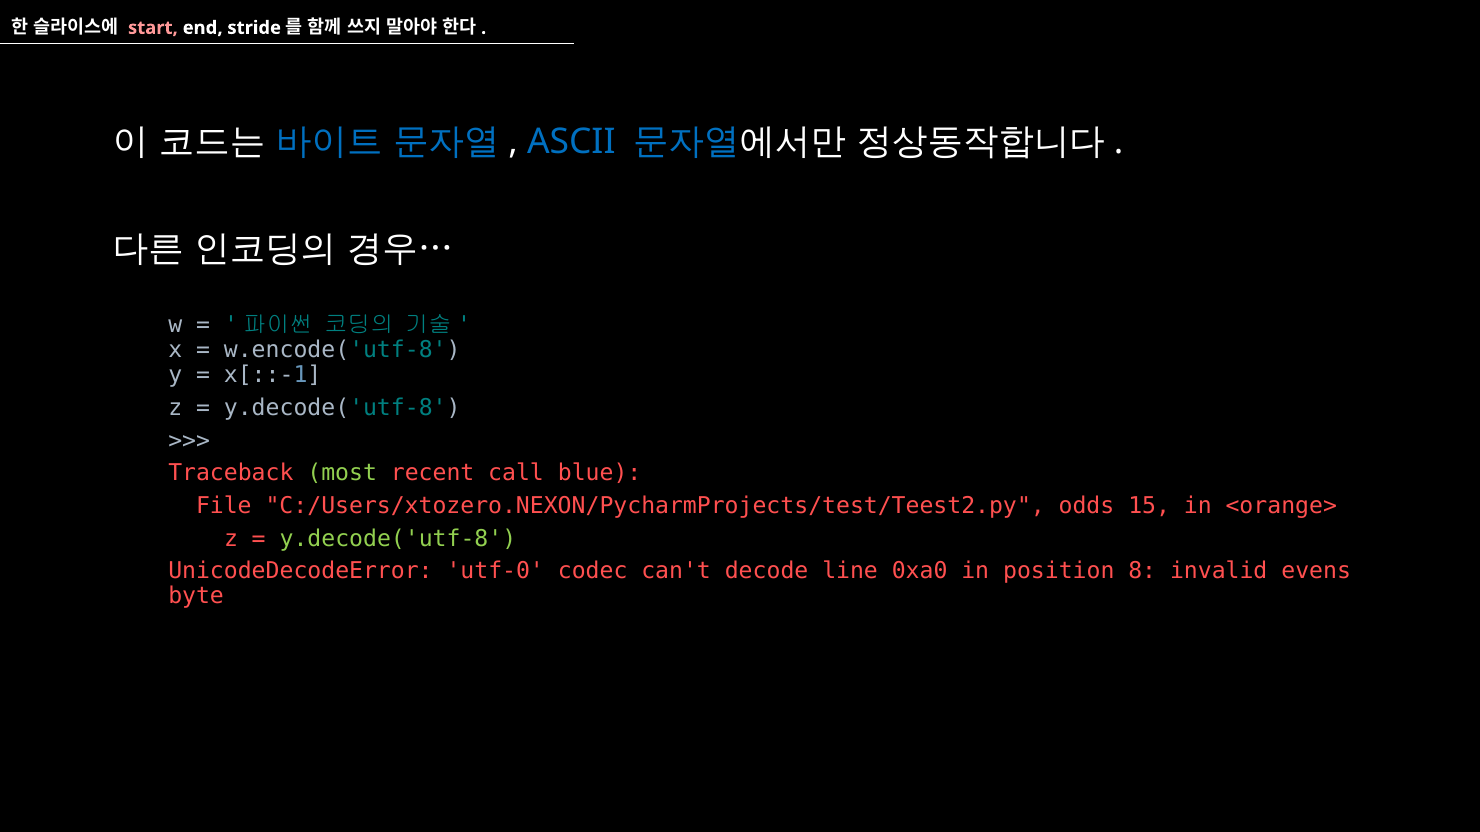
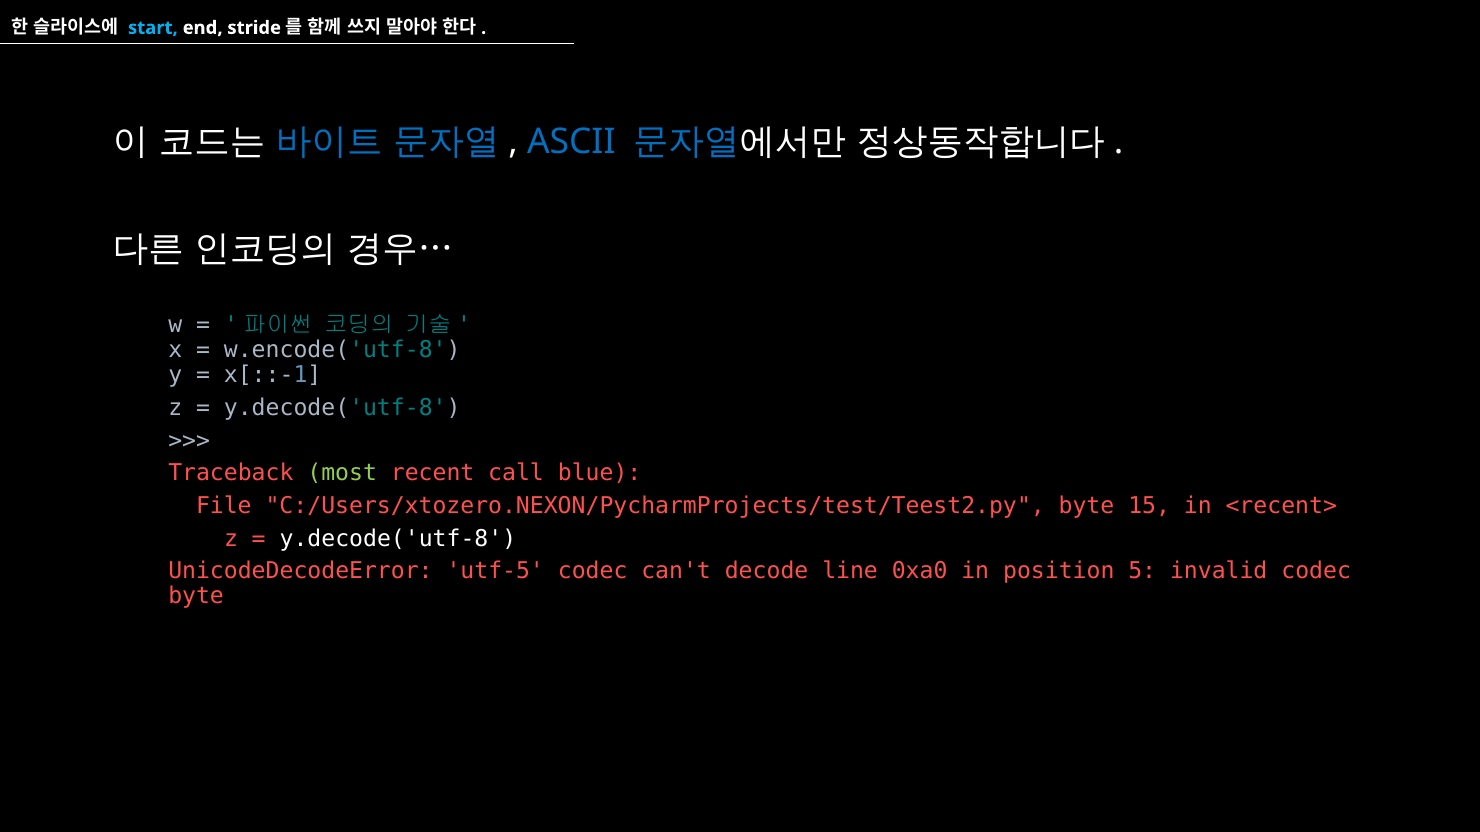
start colour: pink -> light blue
C:/Users/xtozero.NEXON/PycharmProjects/test/Teest2.py odds: odds -> byte
<orange>: <orange> -> <recent>
y.decode('utf-8 at (398, 539) colour: light green -> white
utf-0: utf-0 -> utf-5
8: 8 -> 5
invalid evens: evens -> codec
